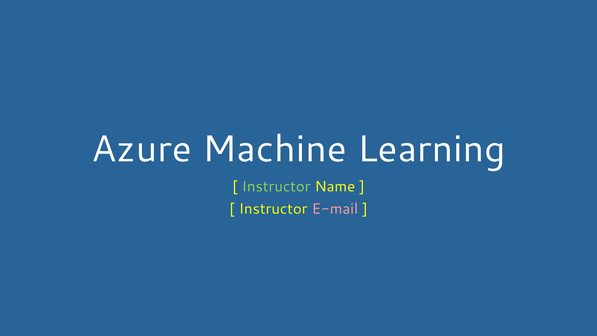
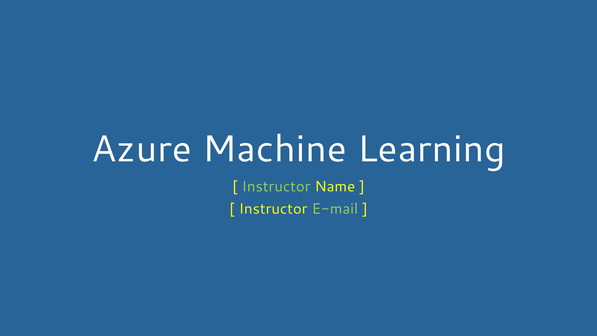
E-mail colour: pink -> light green
